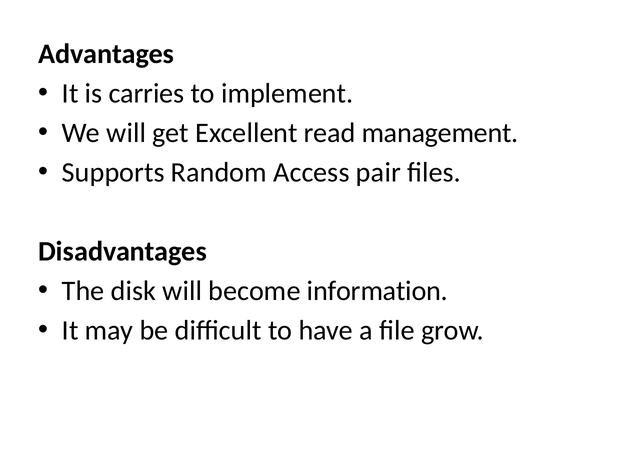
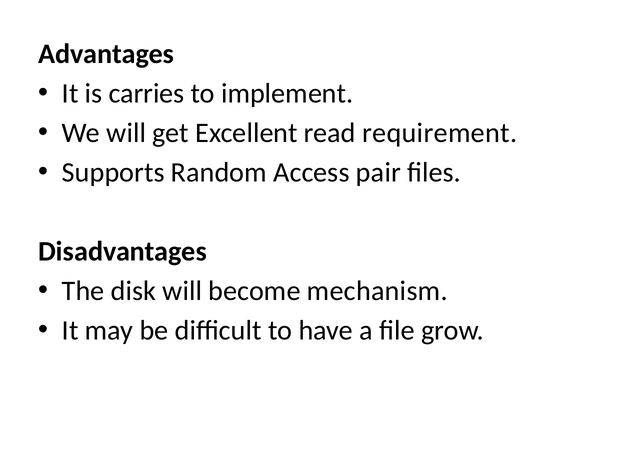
management: management -> requirement
information: information -> mechanism
